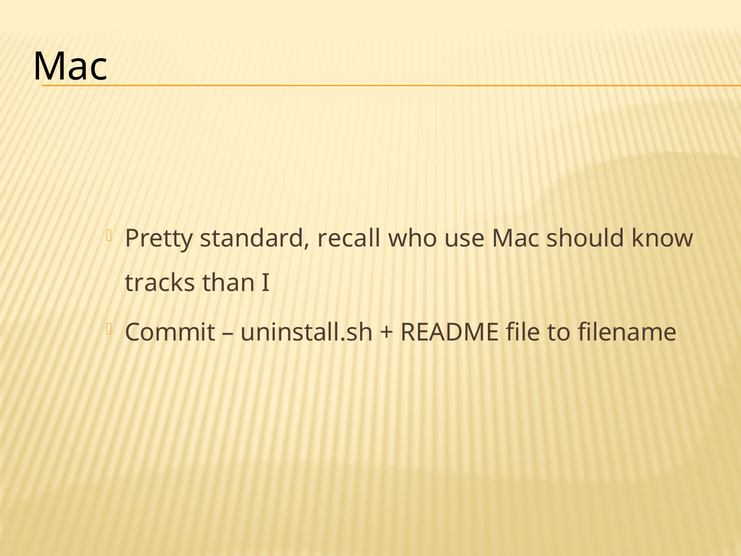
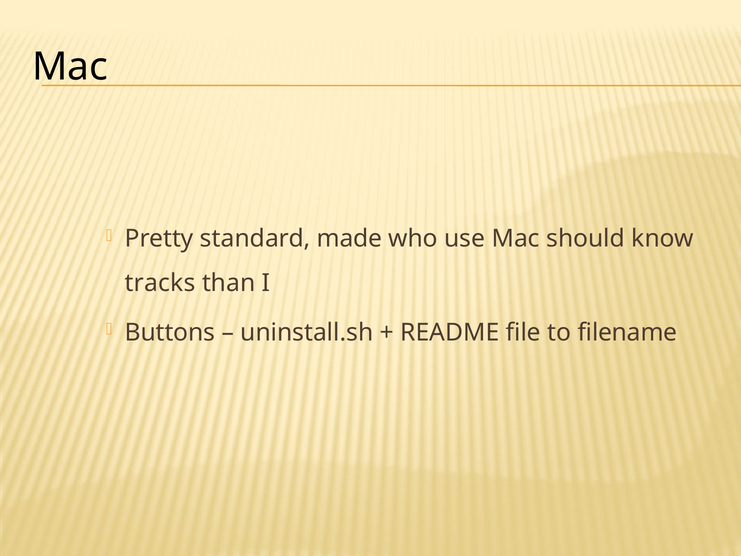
recall: recall -> made
Commit: Commit -> Buttons
